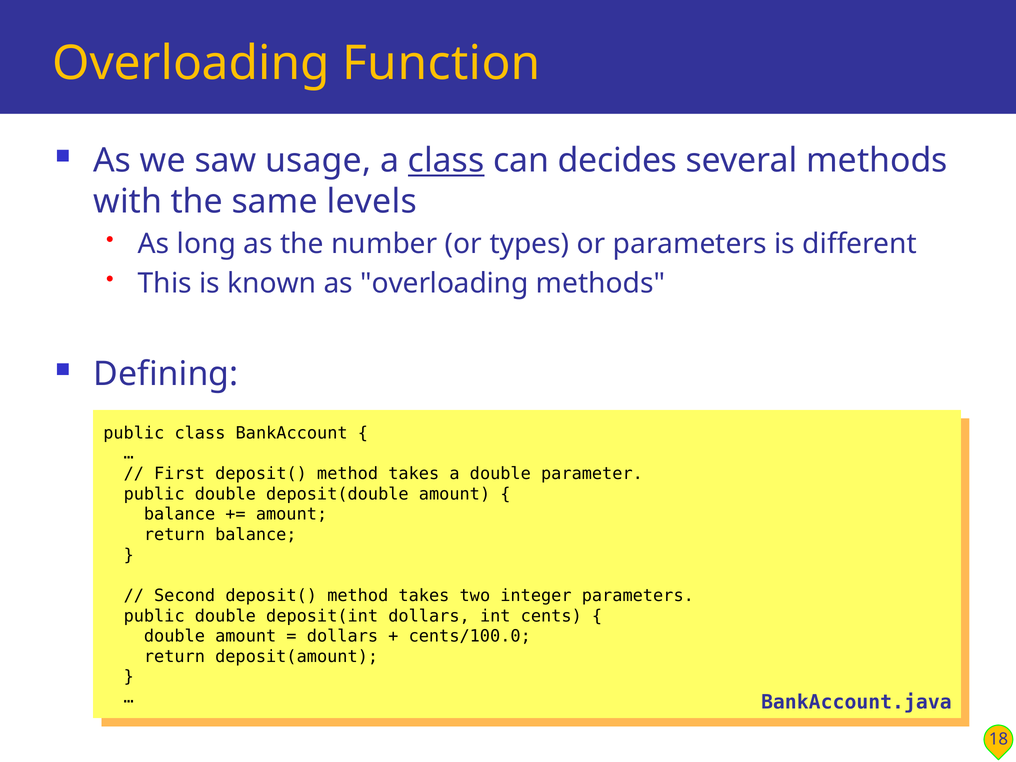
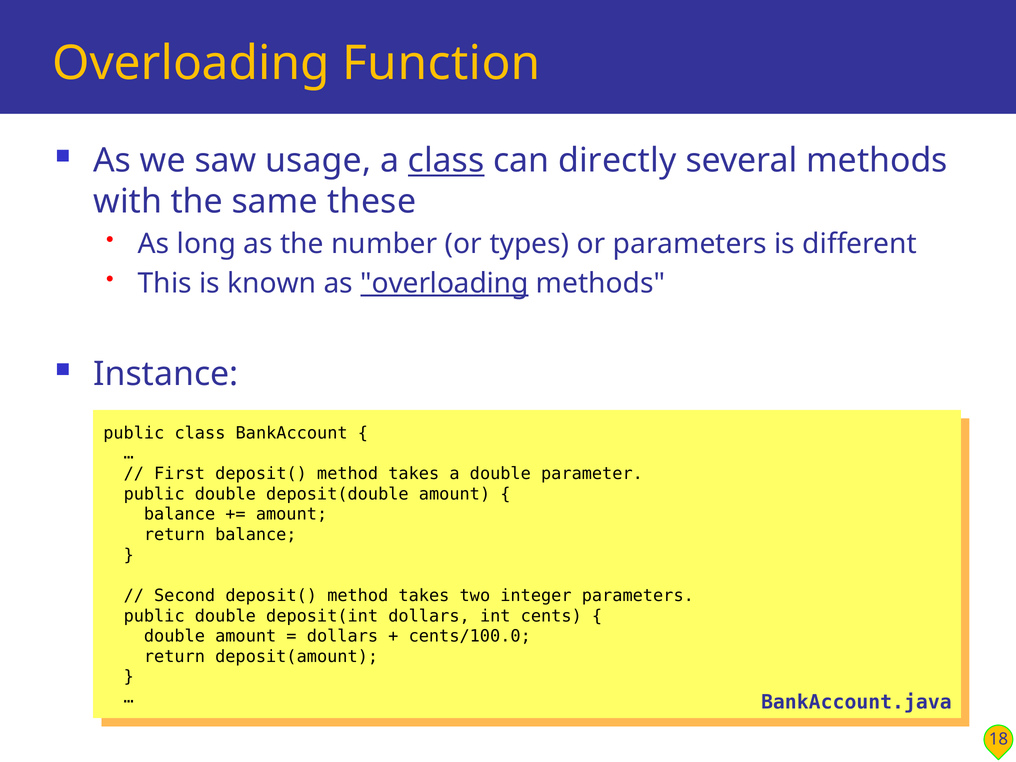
decides: decides -> directly
levels: levels -> these
overloading at (444, 283) underline: none -> present
Defining: Defining -> Instance
